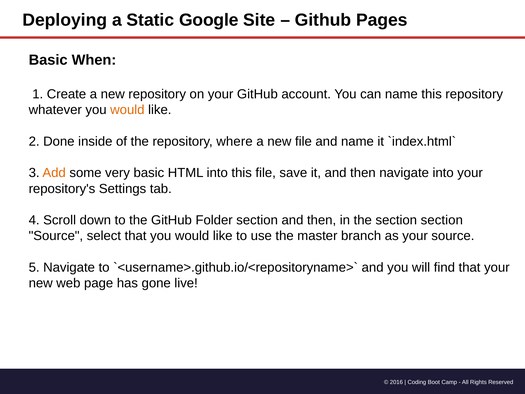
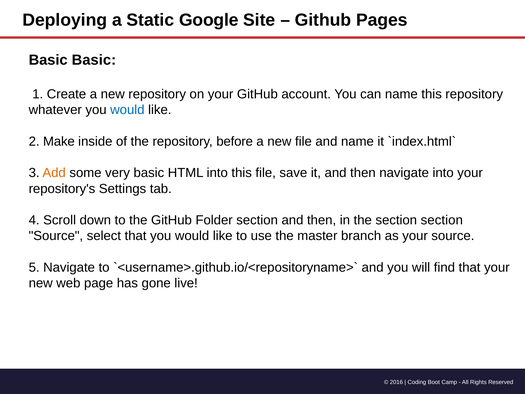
Basic When: When -> Basic
would at (127, 110) colour: orange -> blue
Done: Done -> Make
where: where -> before
